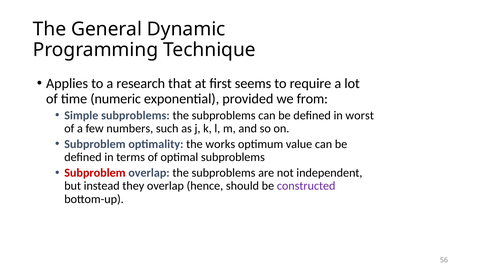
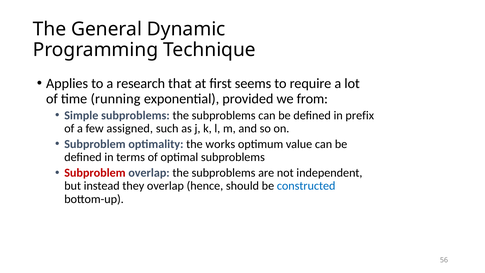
numeric: numeric -> running
worst: worst -> prefix
numbers: numbers -> assigned
constructed colour: purple -> blue
